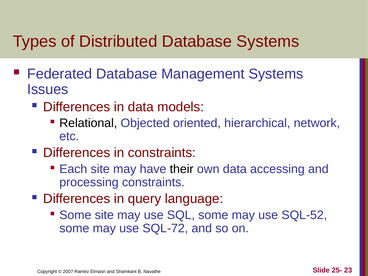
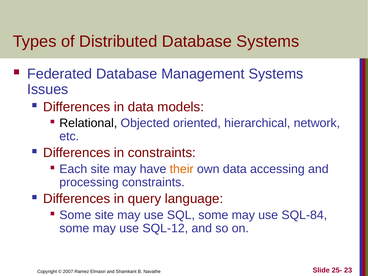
their colour: black -> orange
SQL-52: SQL-52 -> SQL-84
SQL-72: SQL-72 -> SQL-12
